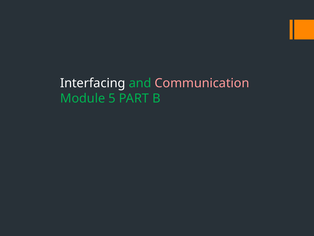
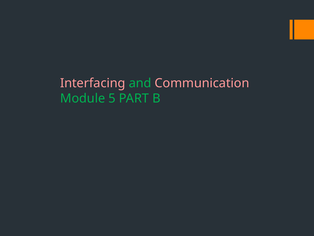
Interfacing colour: white -> pink
